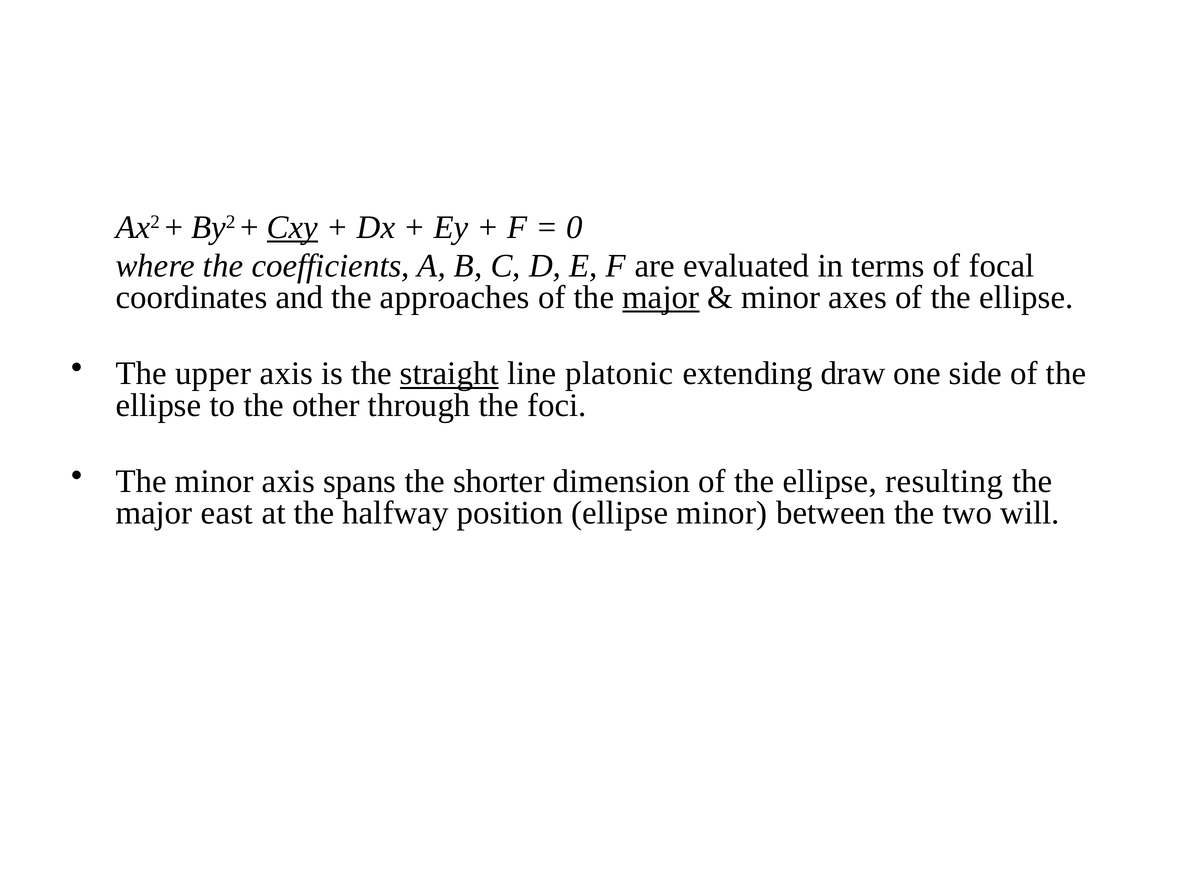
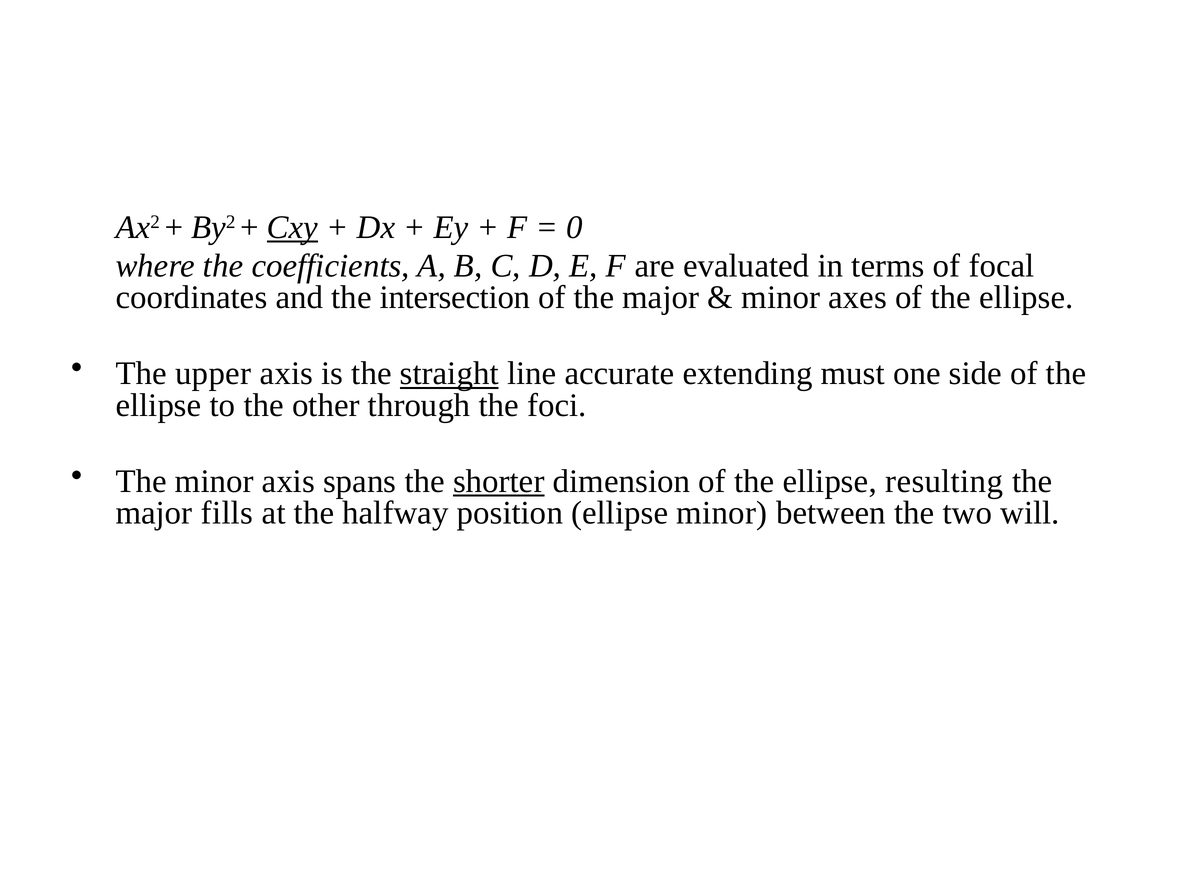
approaches: approaches -> intersection
major at (661, 298) underline: present -> none
platonic: platonic -> accurate
draw: draw -> must
shorter underline: none -> present
east: east -> fills
